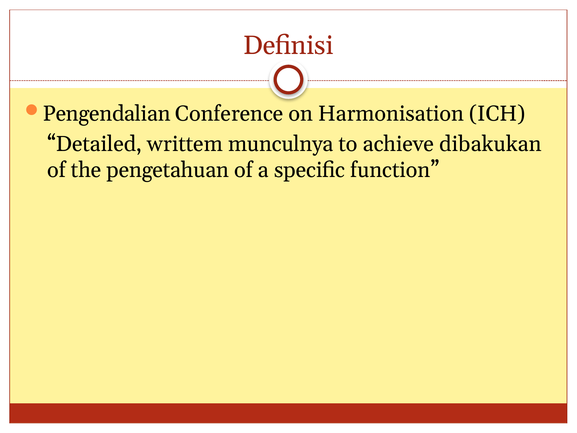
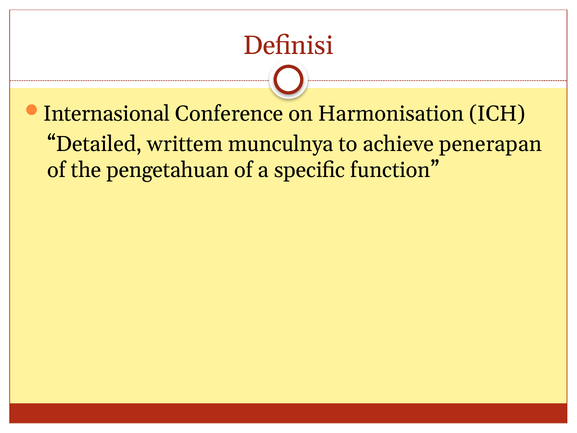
Pengendalian: Pengendalian -> Internasional
dibakukan: dibakukan -> penerapan
